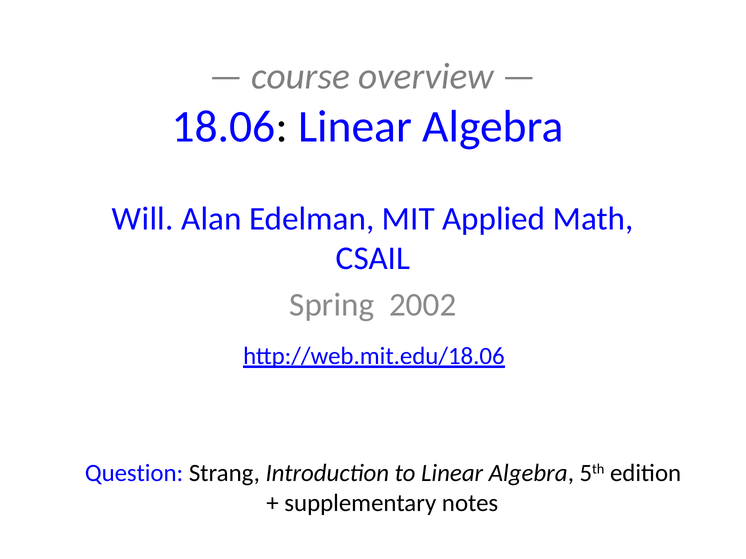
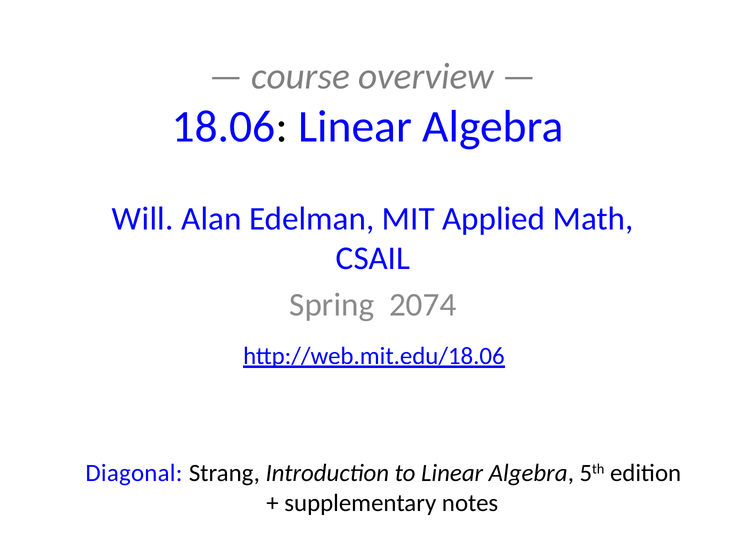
2002: 2002 -> 2074
Question: Question -> Diagonal
